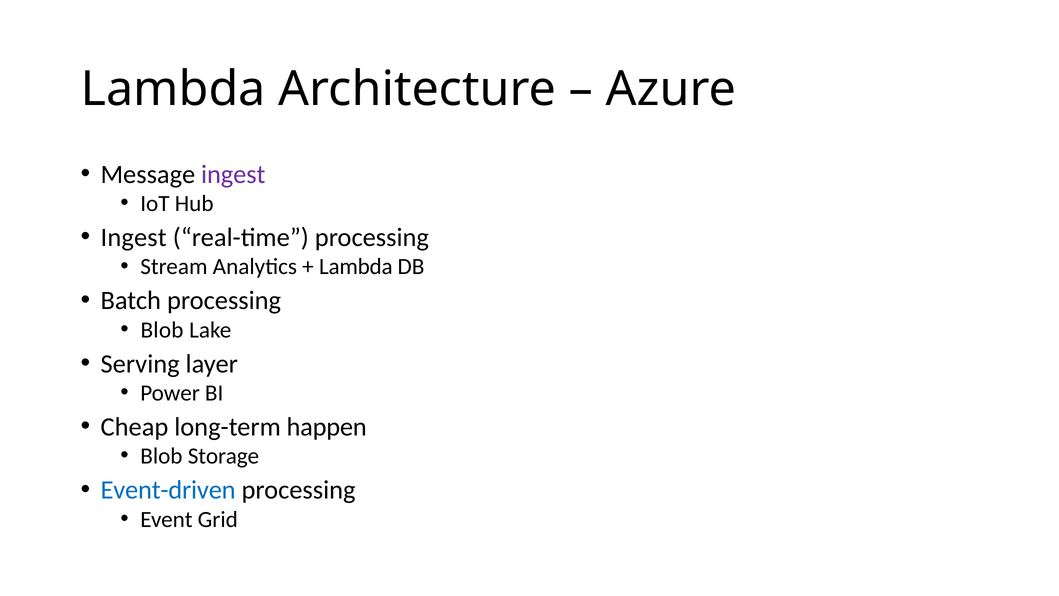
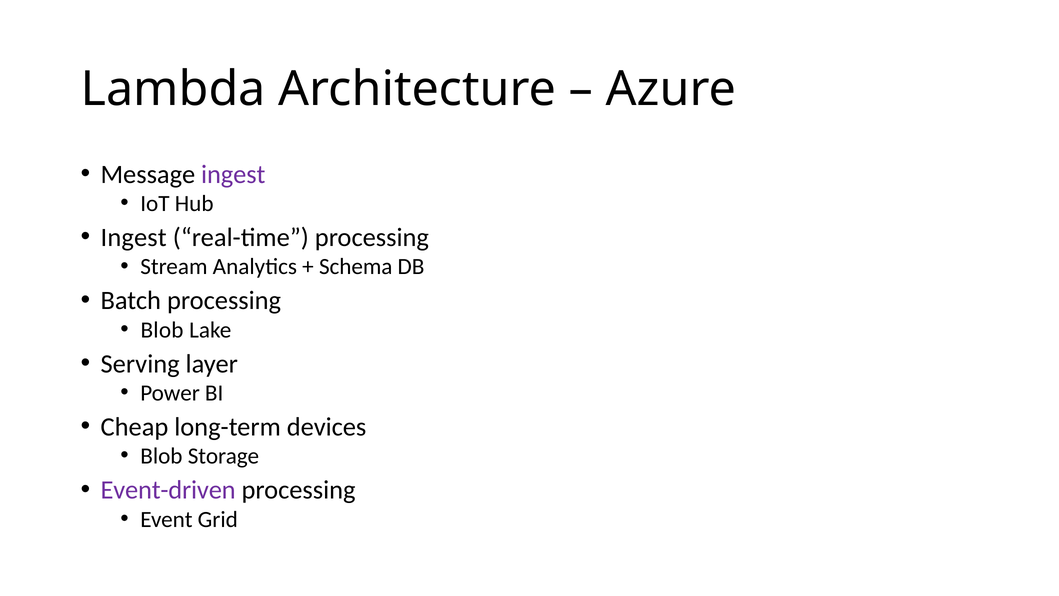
Lambda at (356, 267): Lambda -> Schema
happen: happen -> devices
Event-driven colour: blue -> purple
